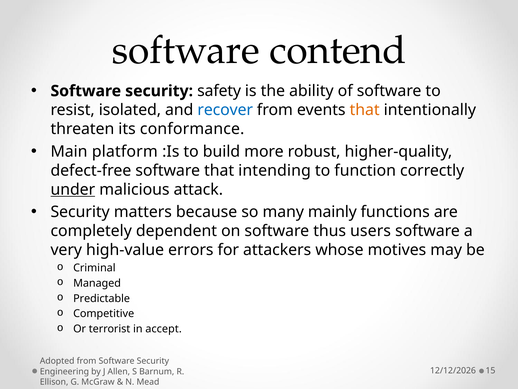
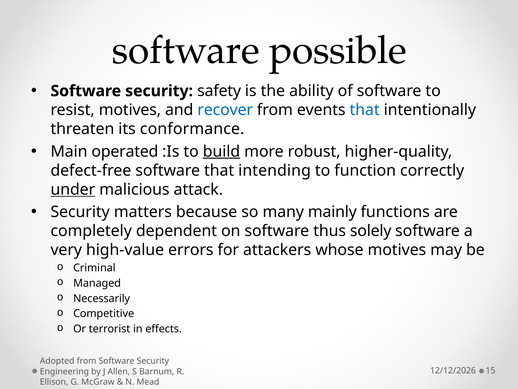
contend: contend -> possible
resist isolated: isolated -> motives
that at (365, 110) colour: orange -> blue
platform: platform -> operated
build underline: none -> present
users: users -> solely
Predictable: Predictable -> Necessarily
accept: accept -> effects
